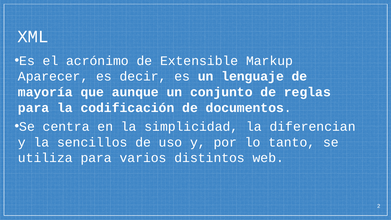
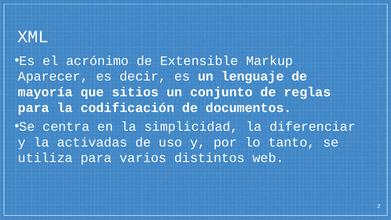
aunque: aunque -> sitios
diferencian: diferencian -> diferenciar
sencillos: sencillos -> activadas
